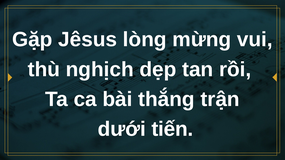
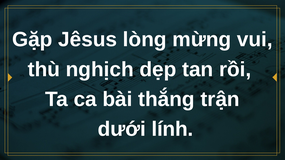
tiến: tiến -> lính
